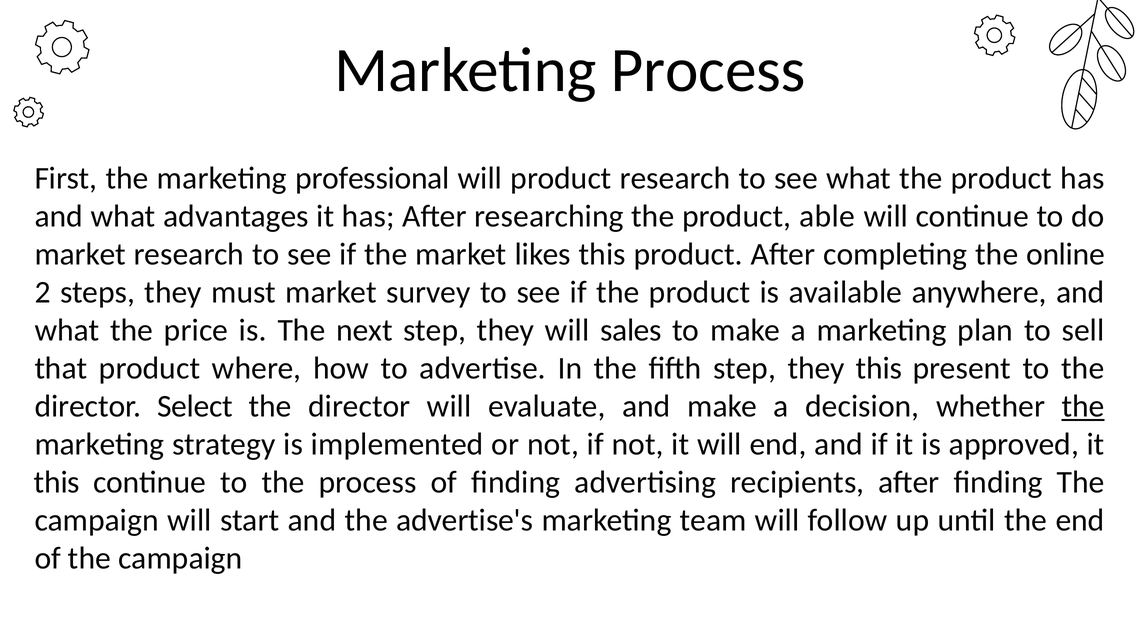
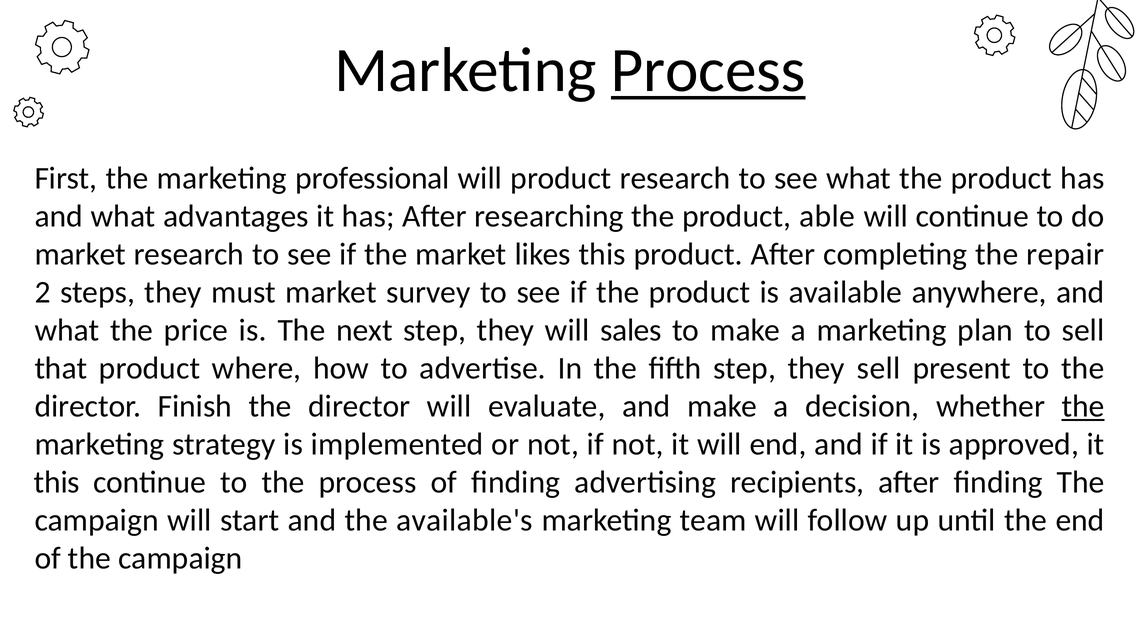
Process at (708, 70) underline: none -> present
online: online -> repair
they this: this -> sell
Select: Select -> Finish
advertise's: advertise's -> available's
